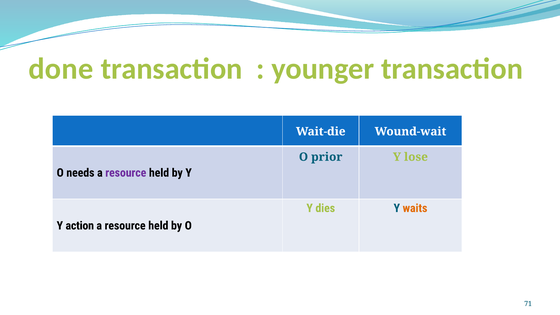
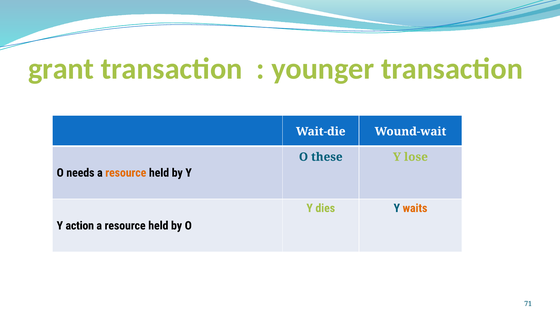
done: done -> grant
prior: prior -> these
resource at (126, 173) colour: purple -> orange
